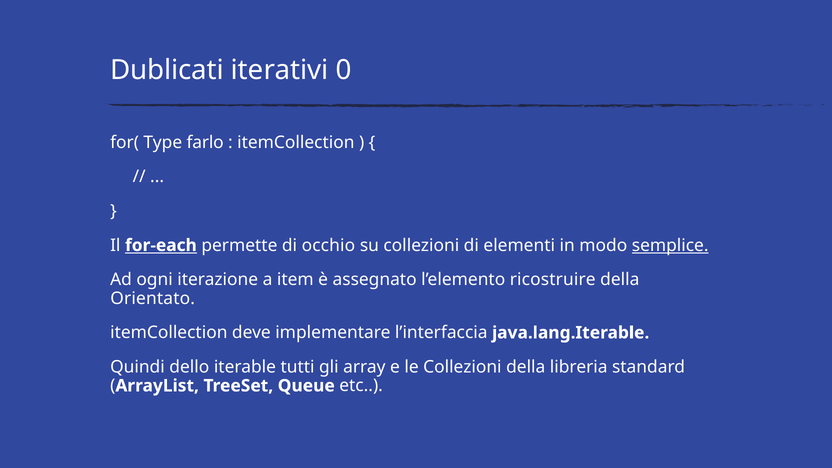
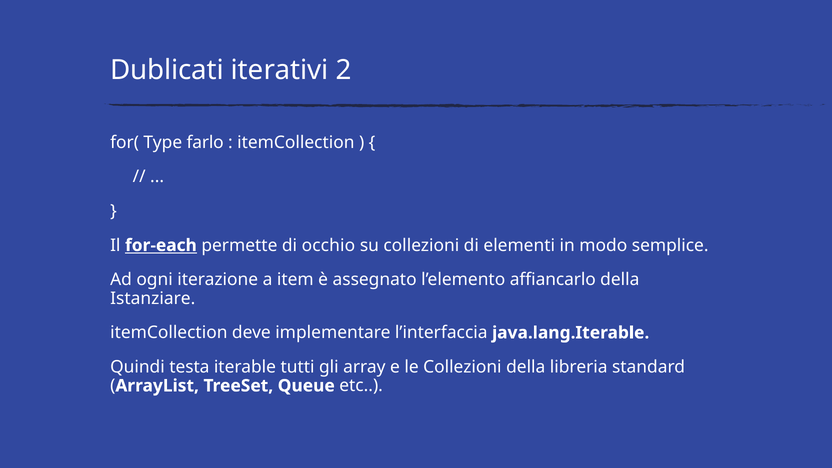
0: 0 -> 2
semplice underline: present -> none
ricostruire: ricostruire -> affiancarlo
Orientato: Orientato -> Istanziare
dello: dello -> testa
